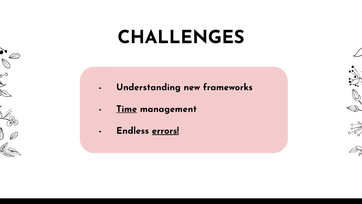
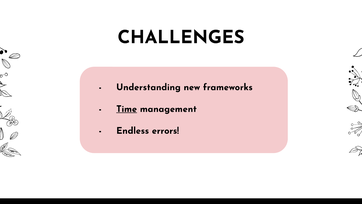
errors underline: present -> none
